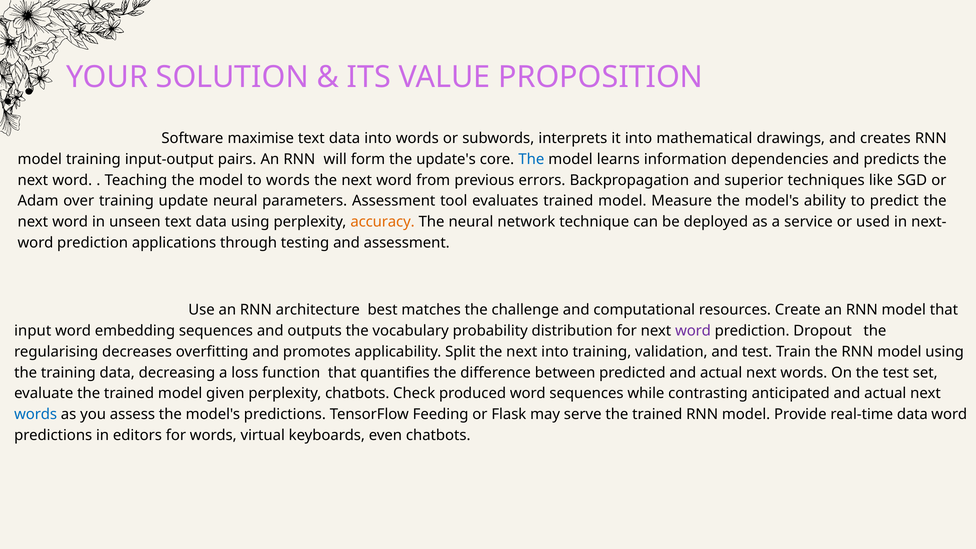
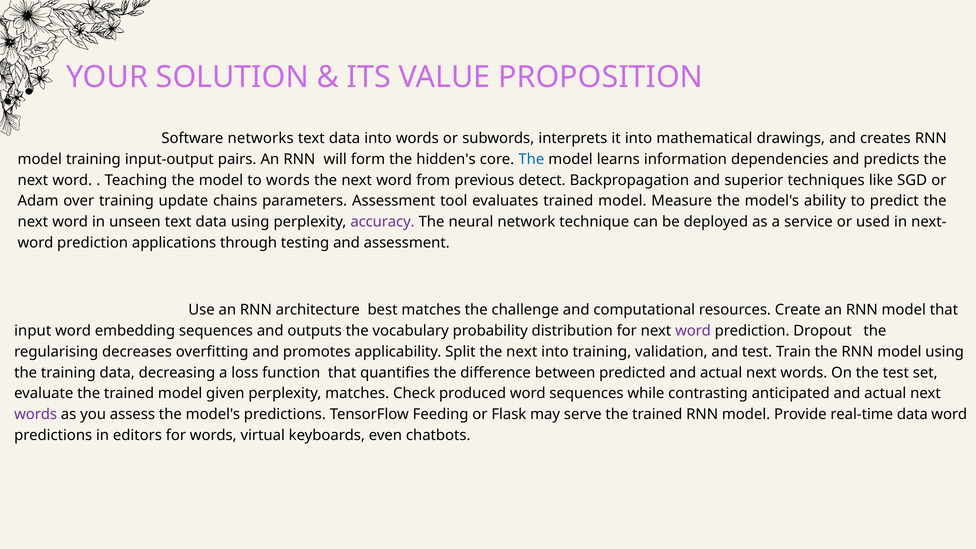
maximise: maximise -> networks
update's: update's -> hidden's
errors: errors -> detect
update neural: neural -> chains
accuracy colour: orange -> purple
perplexity chatbots: chatbots -> matches
words at (36, 414) colour: blue -> purple
